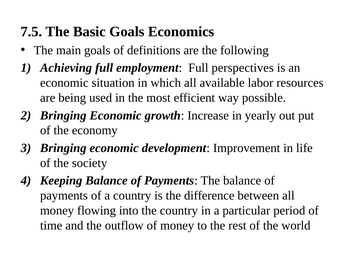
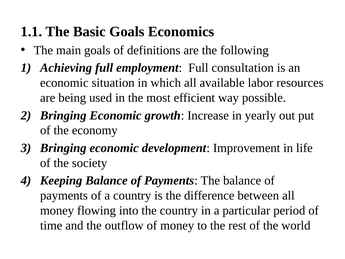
7.5: 7.5 -> 1.1
perspectives: perspectives -> consultation
